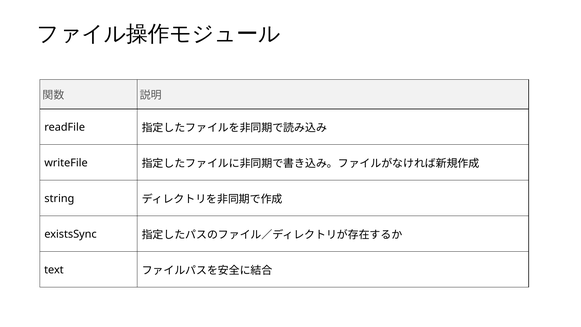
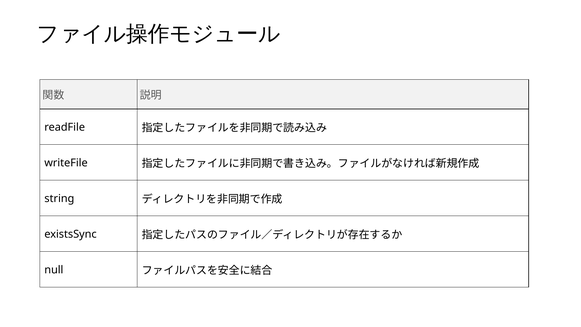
text: text -> null
